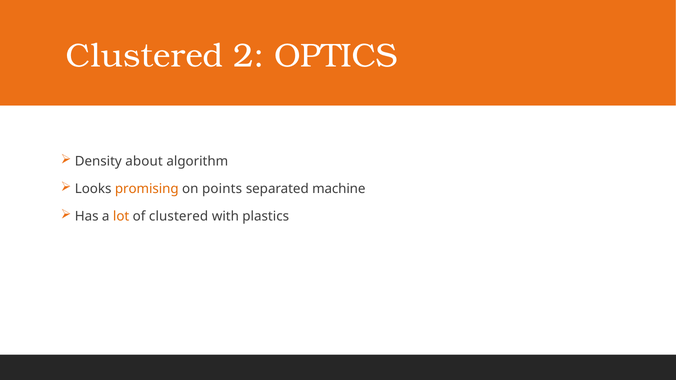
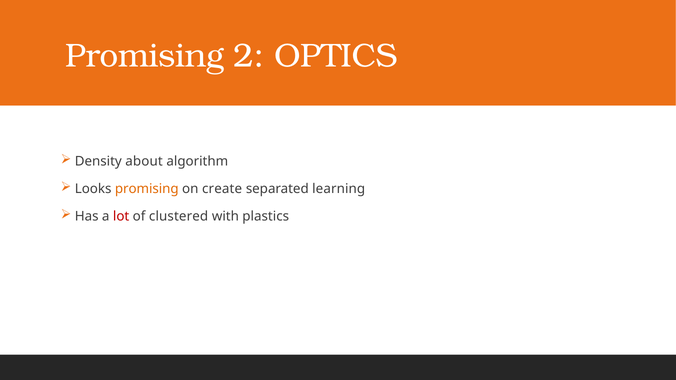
Clustered at (145, 56): Clustered -> Promising
points: points -> create
machine: machine -> learning
lot colour: orange -> red
